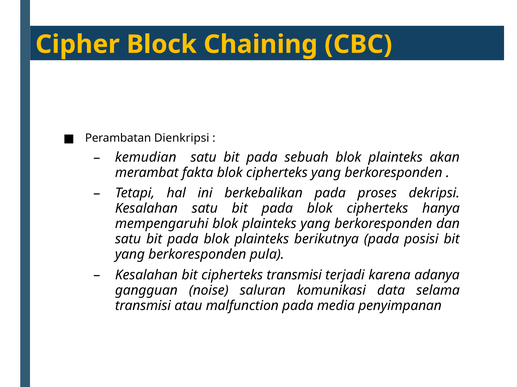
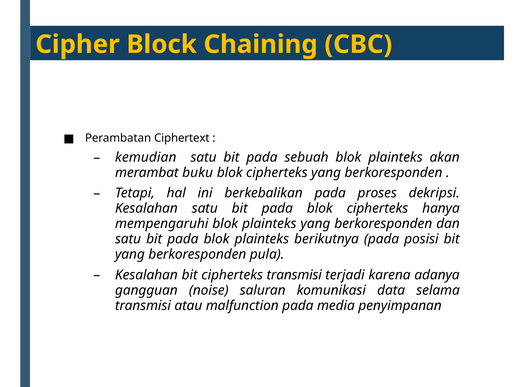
Dienkripsi: Dienkripsi -> Ciphertext
fakta: fakta -> buku
